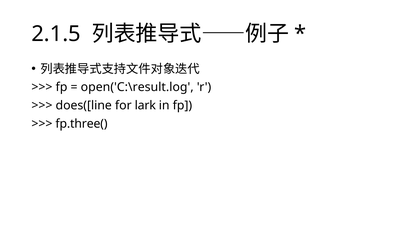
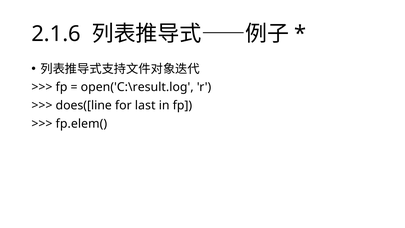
2.1.5: 2.1.5 -> 2.1.6
lark: lark -> last
fp.three(: fp.three( -> fp.elem(
